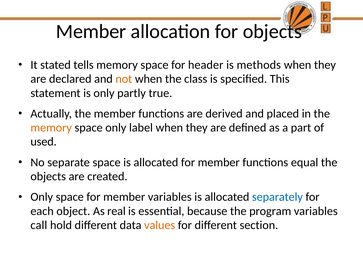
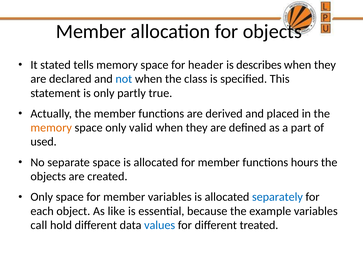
methods: methods -> describes
not colour: orange -> blue
label: label -> valid
equal: equal -> hours
real: real -> like
program: program -> example
values colour: orange -> blue
section: section -> treated
